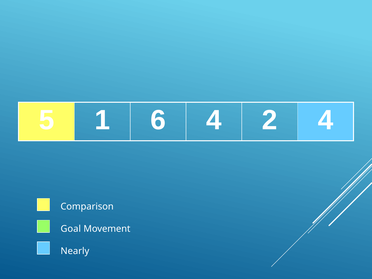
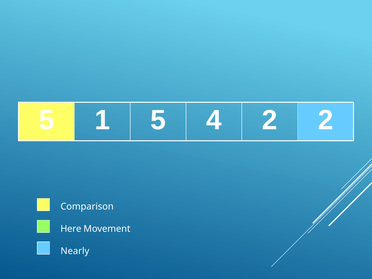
1 6: 6 -> 5
2 4: 4 -> 2
Goal: Goal -> Here
